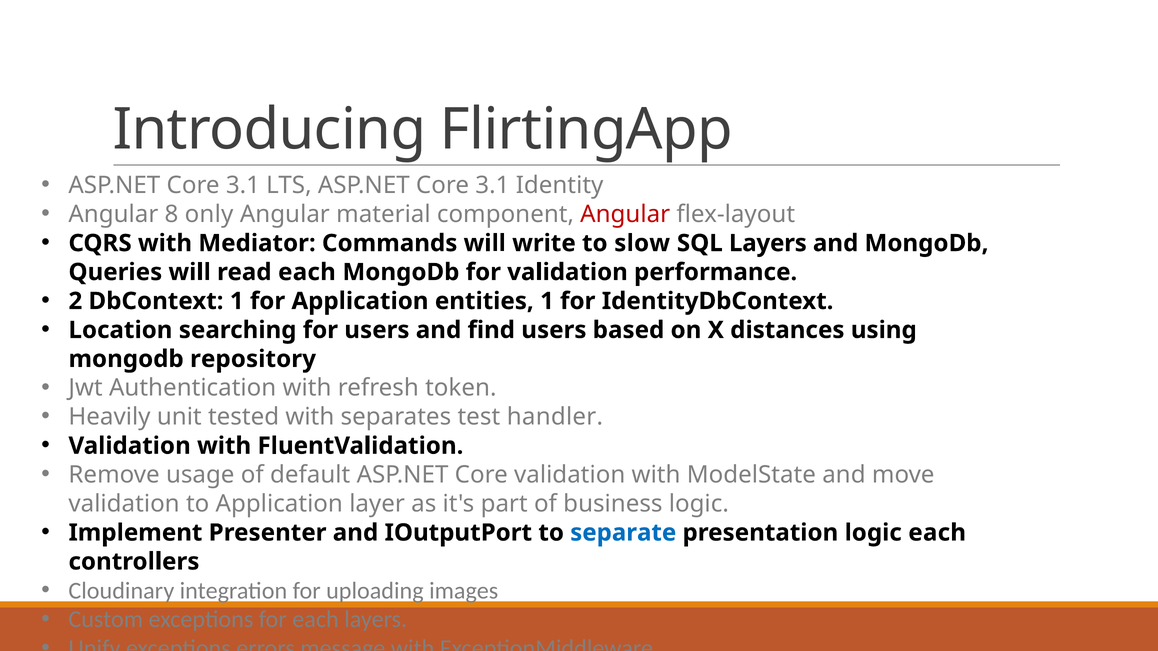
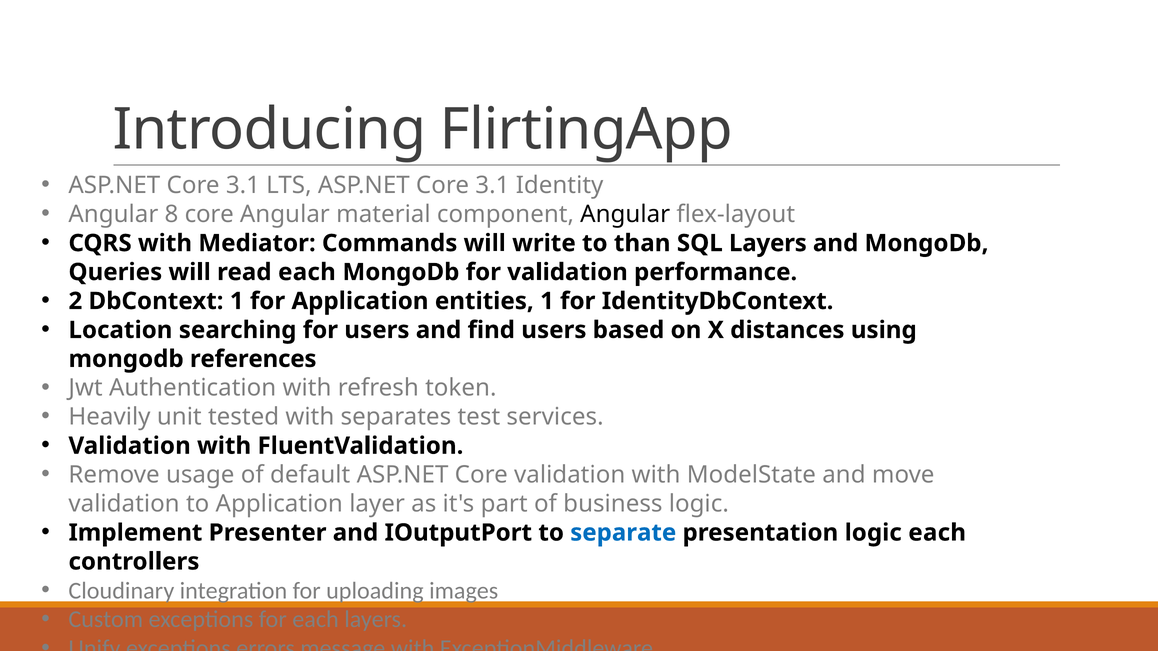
8 only: only -> core
Angular at (625, 214) colour: red -> black
slow: slow -> than
repository: repository -> references
handler: handler -> services
